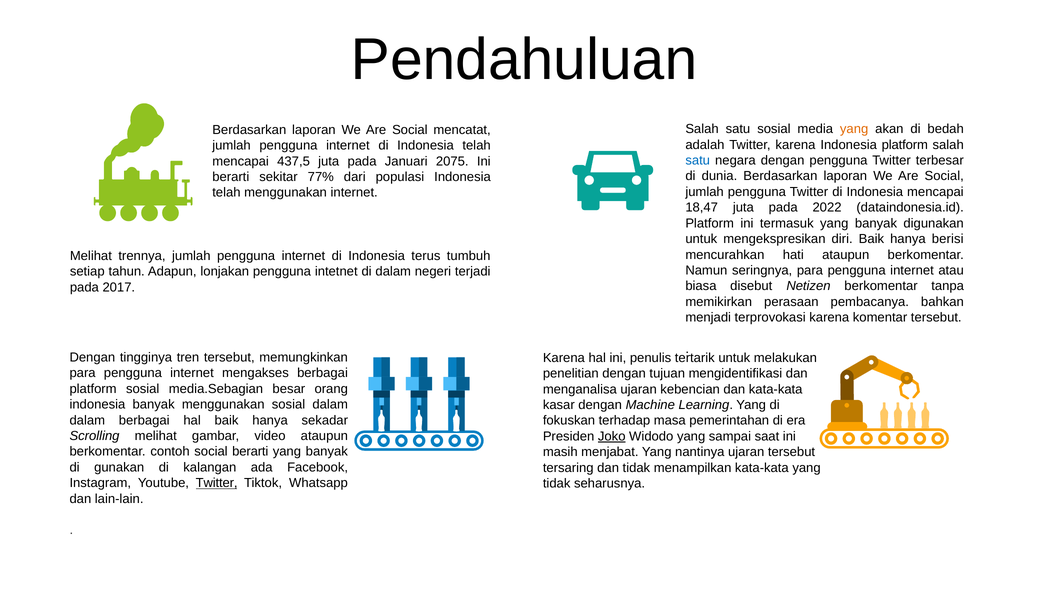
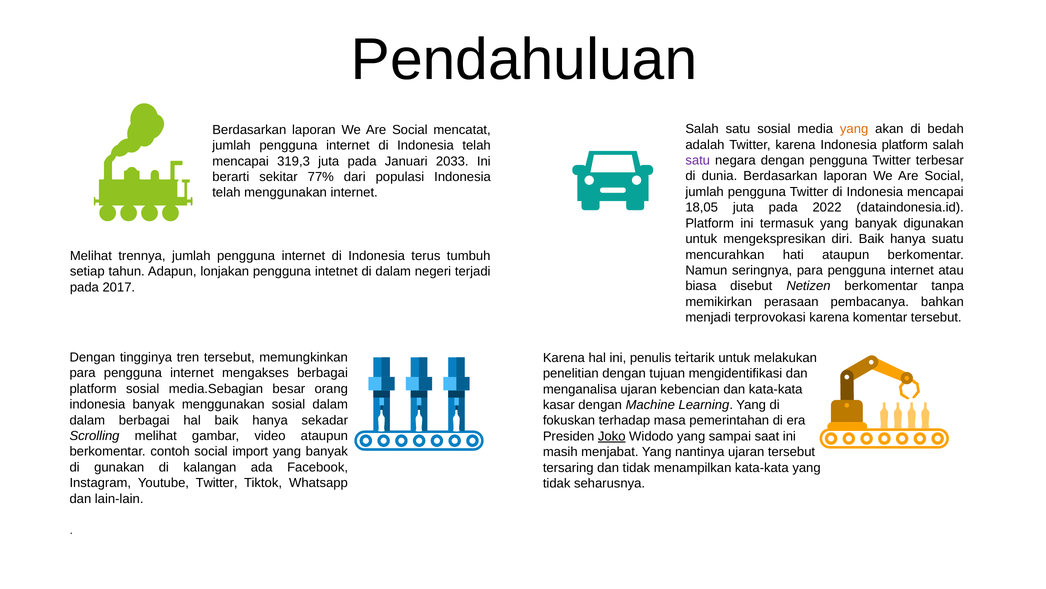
satu at (698, 160) colour: blue -> purple
437,5: 437,5 -> 319,3
2075: 2075 -> 2033
18,47: 18,47 -> 18,05
berisi: berisi -> suatu
social berarti: berarti -> import
Twitter at (217, 483) underline: present -> none
